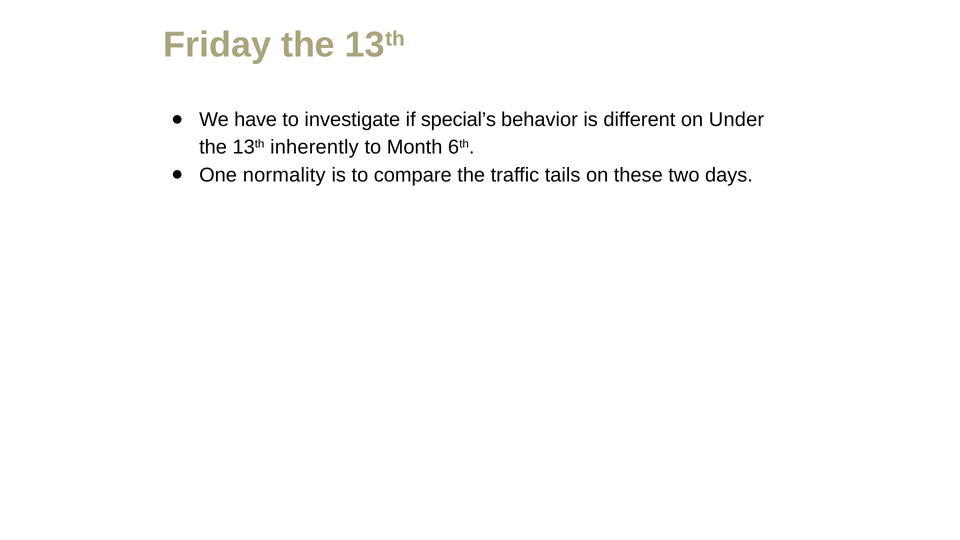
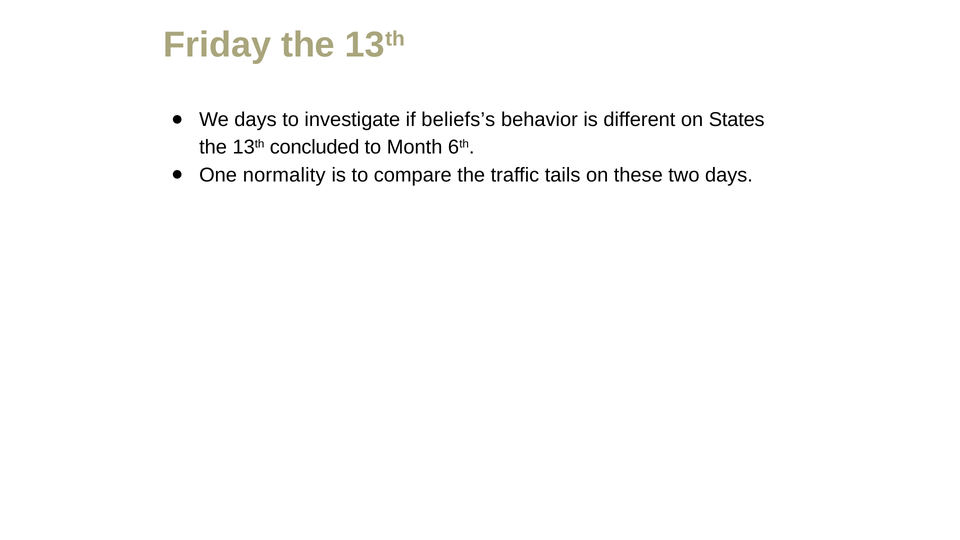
We have: have -> days
special’s: special’s -> beliefs’s
Under: Under -> States
inherently: inherently -> concluded
